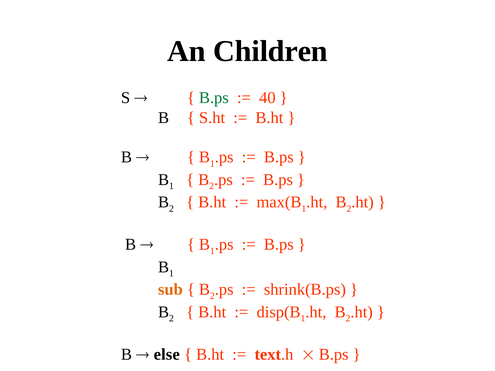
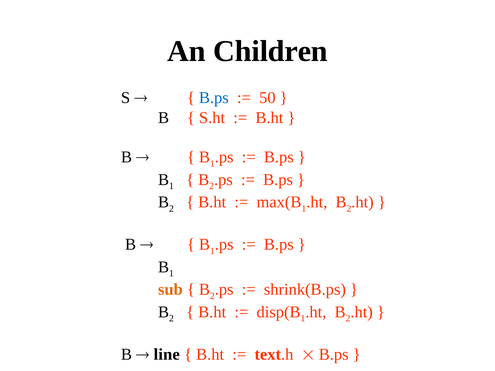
B.ps at (214, 98) colour: green -> blue
40: 40 -> 50
else: else -> line
